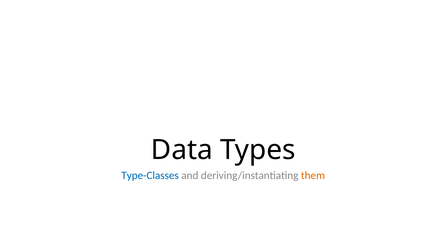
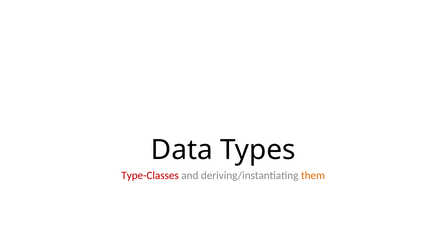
Type-Classes colour: blue -> red
